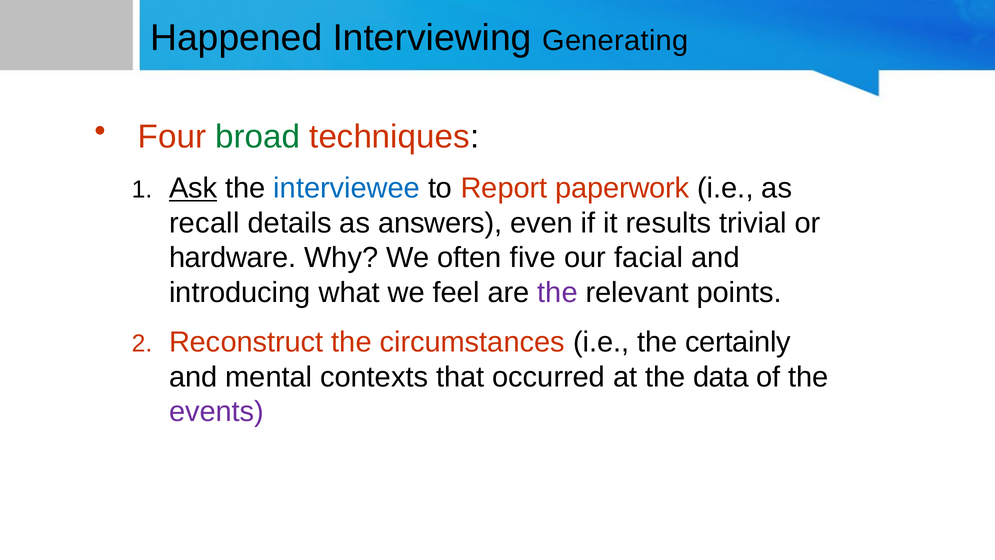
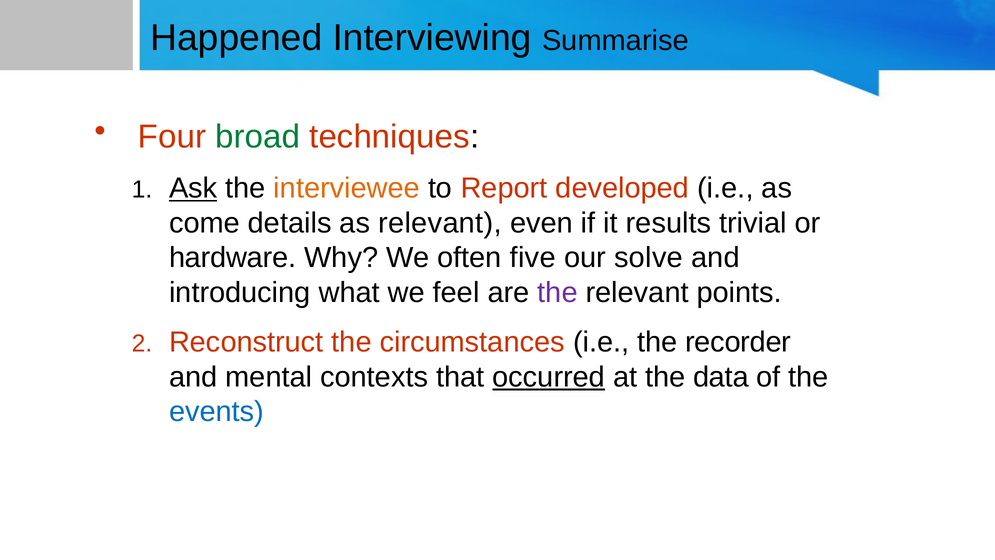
Generating: Generating -> Summarise
interviewee colour: blue -> orange
paperwork: paperwork -> developed
recall: recall -> come
as answers: answers -> relevant
facial: facial -> solve
certainly: certainly -> recorder
occurred underline: none -> present
events colour: purple -> blue
